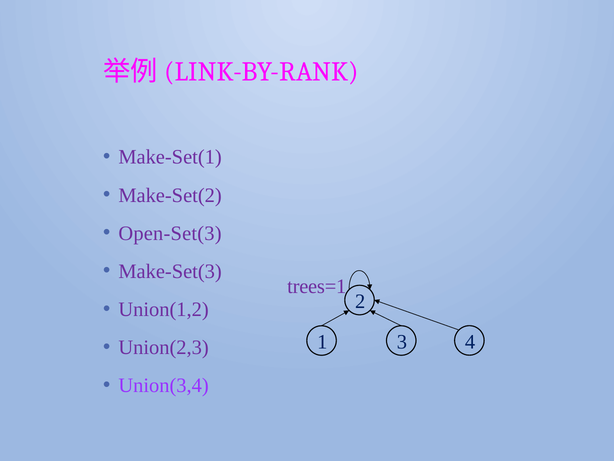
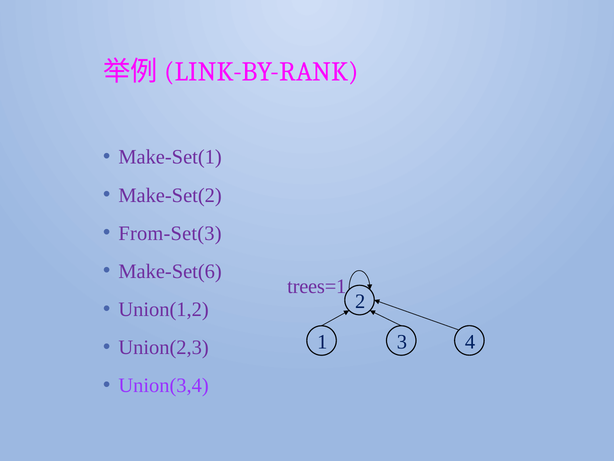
Open-Set(3: Open-Set(3 -> From-Set(3
Make-Set(3: Make-Set(3 -> Make-Set(6
